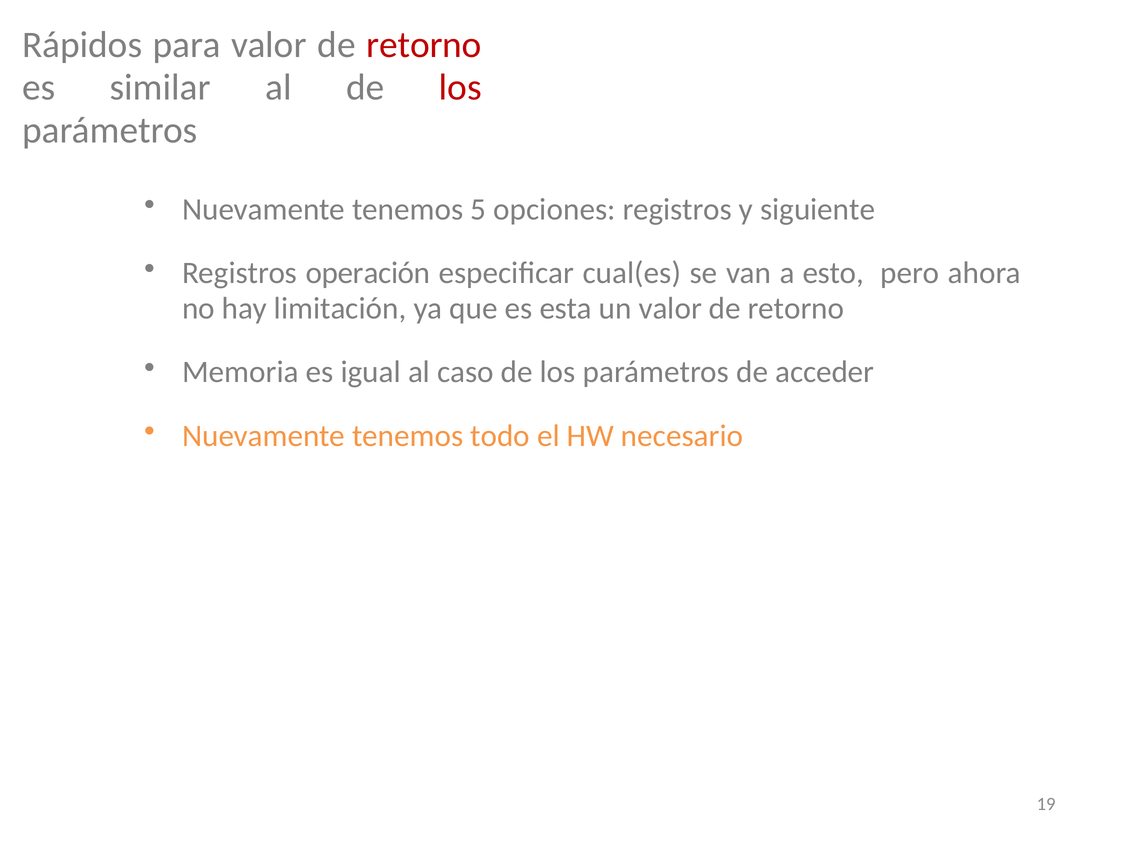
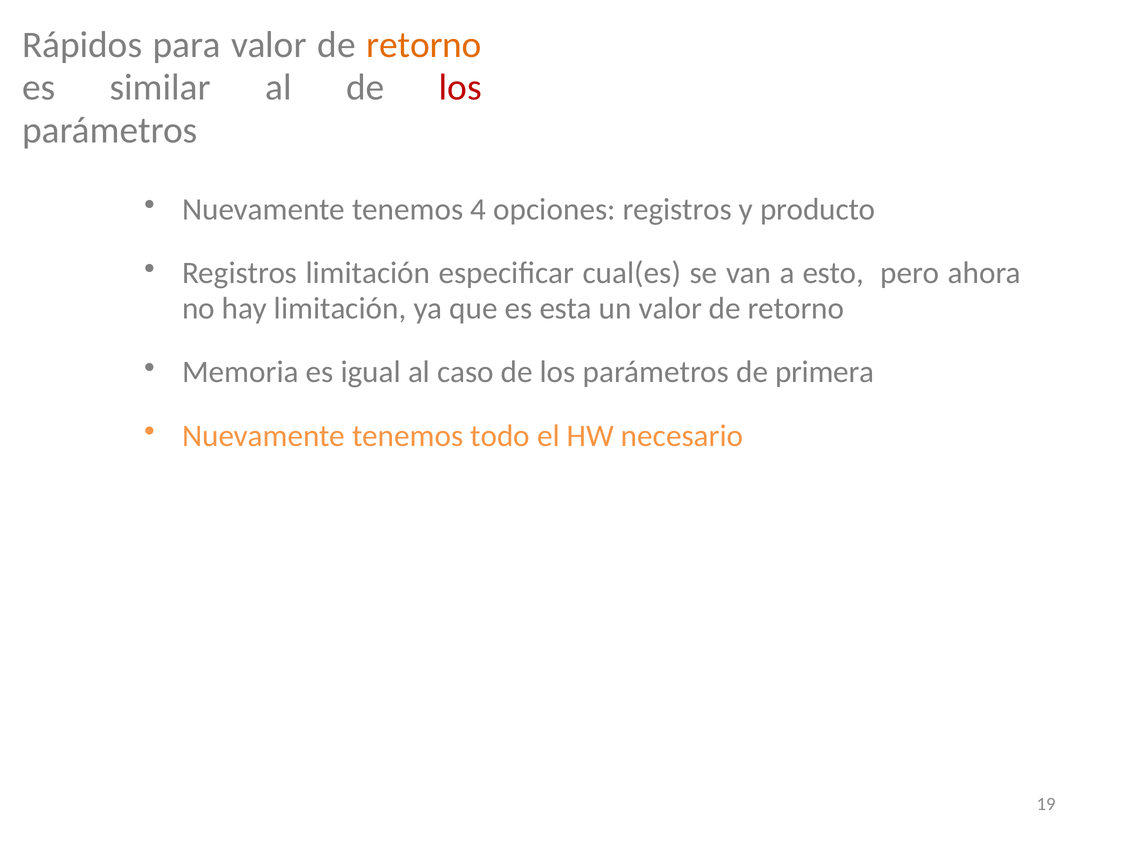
retorno at (424, 45) colour: red -> orange
5: 5 -> 4
siguiente: siguiente -> producto
Registros operación: operación -> limitación
acceder: acceder -> primera
